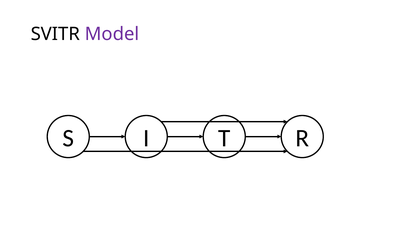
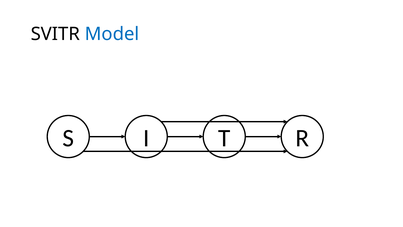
Model colour: purple -> blue
